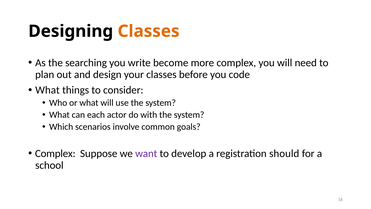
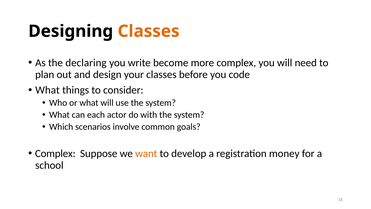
searching: searching -> declaring
want colour: purple -> orange
should: should -> money
